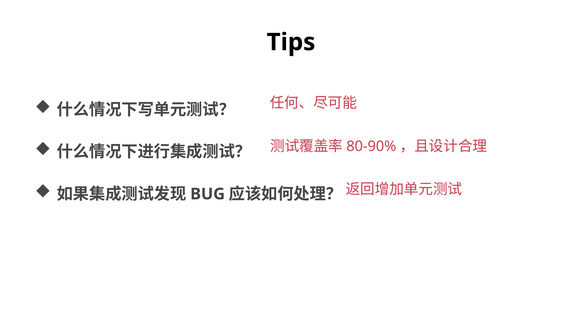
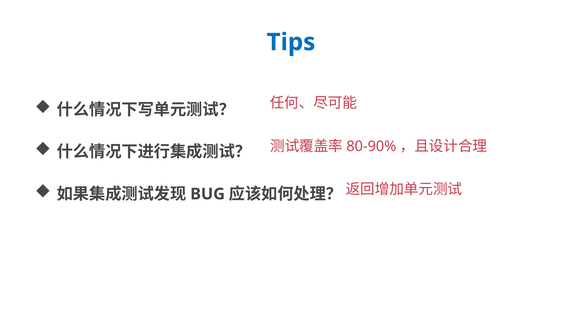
Tips colour: black -> blue
